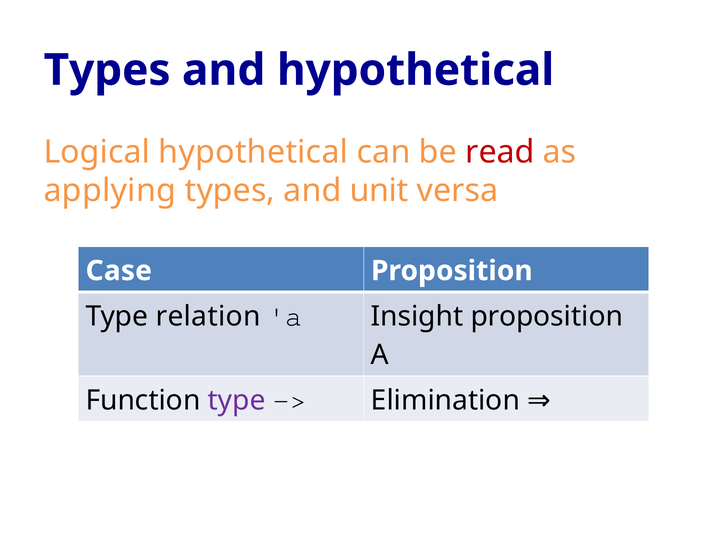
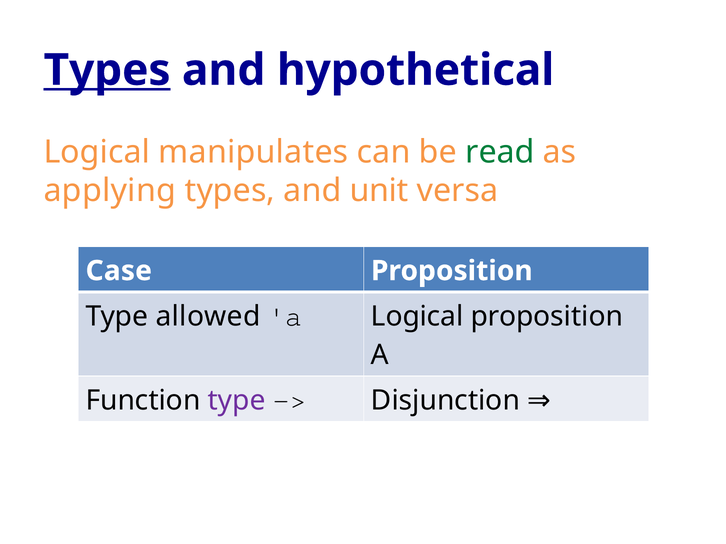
Types at (107, 70) underline: none -> present
Logical hypothetical: hypothetical -> manipulates
read colour: red -> green
relation: relation -> allowed
a Insight: Insight -> Logical
Elimination: Elimination -> Disjunction
